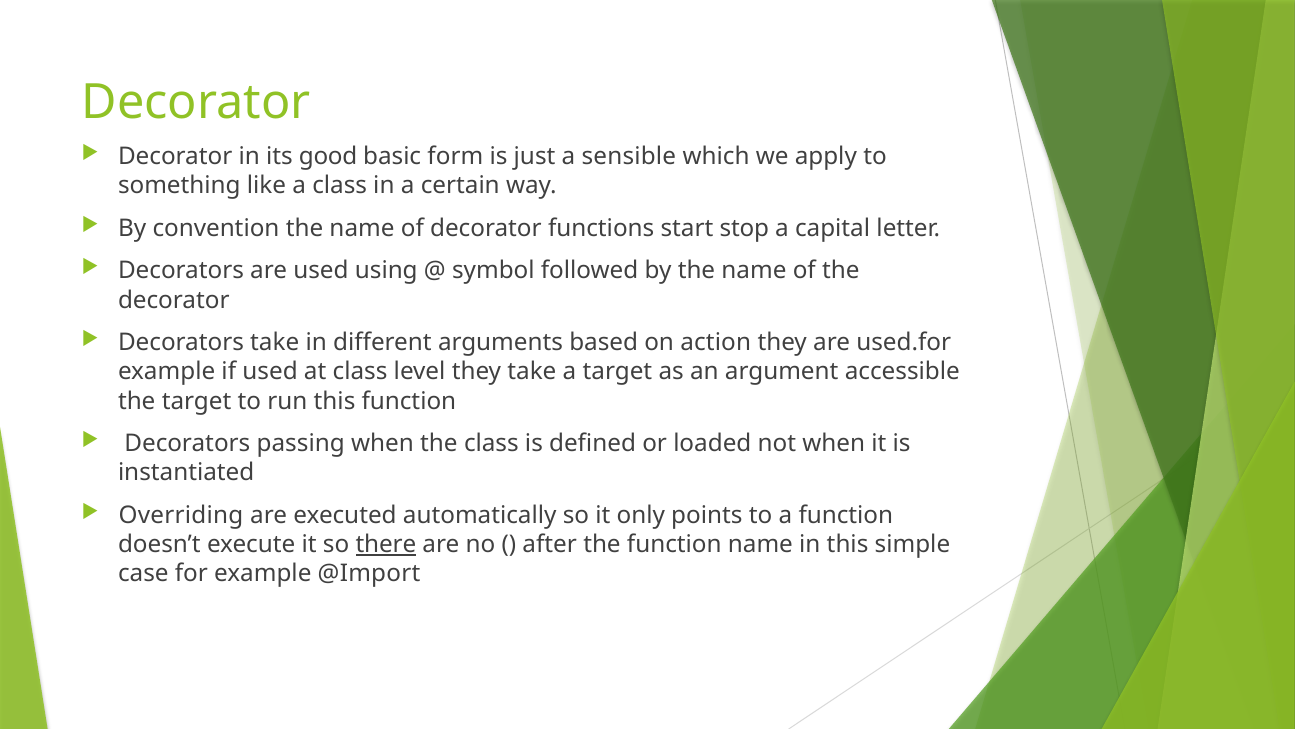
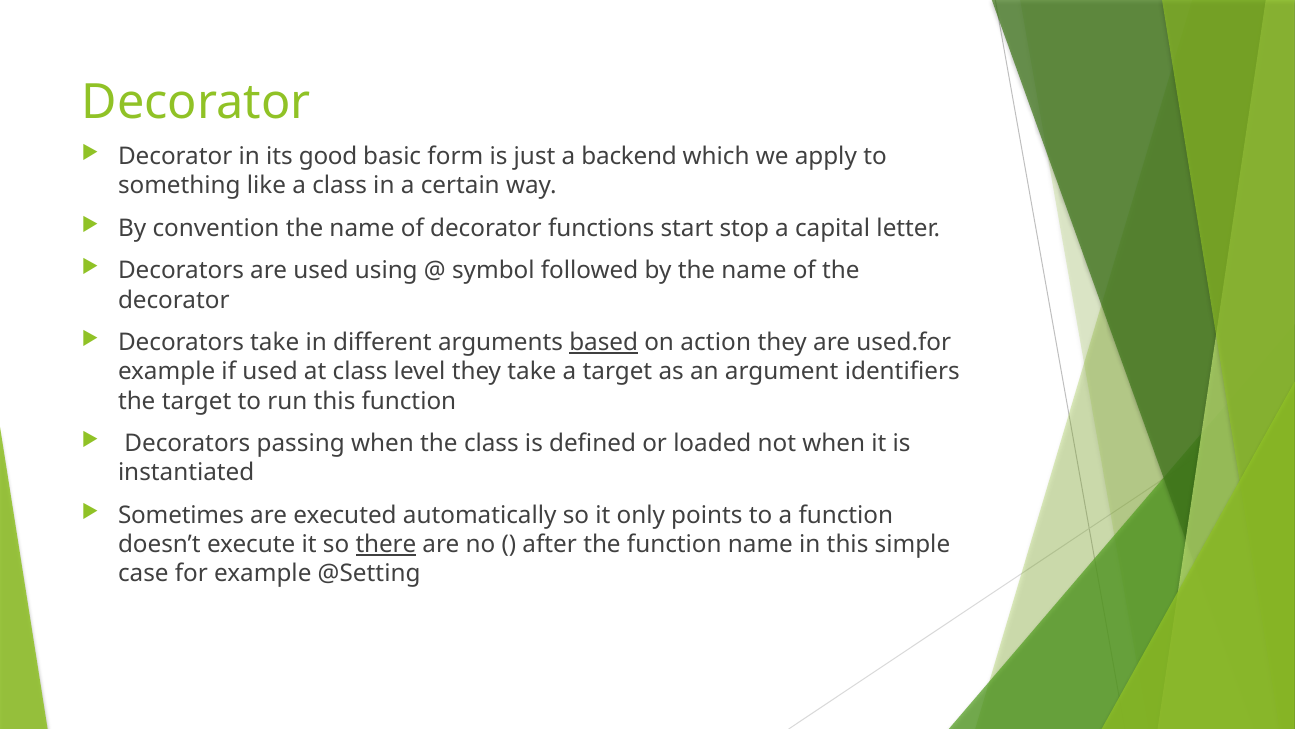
sensible: sensible -> backend
based underline: none -> present
accessible: accessible -> identifiers
Overriding: Overriding -> Sometimes
@Import: @Import -> @Setting
